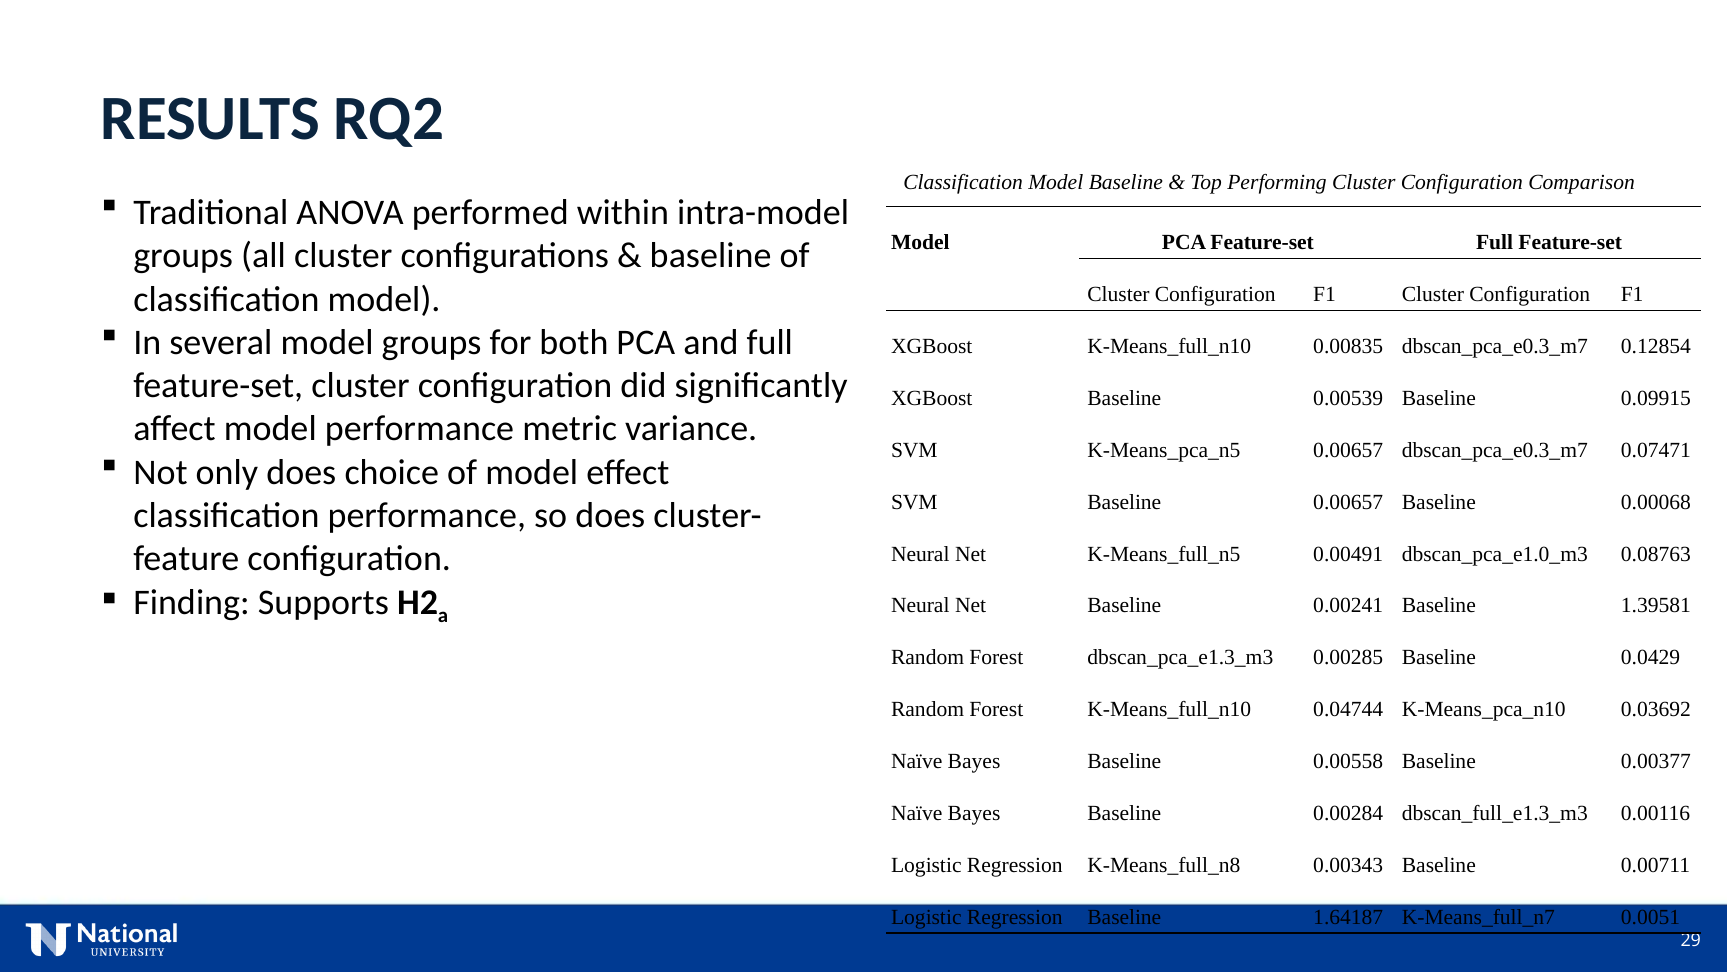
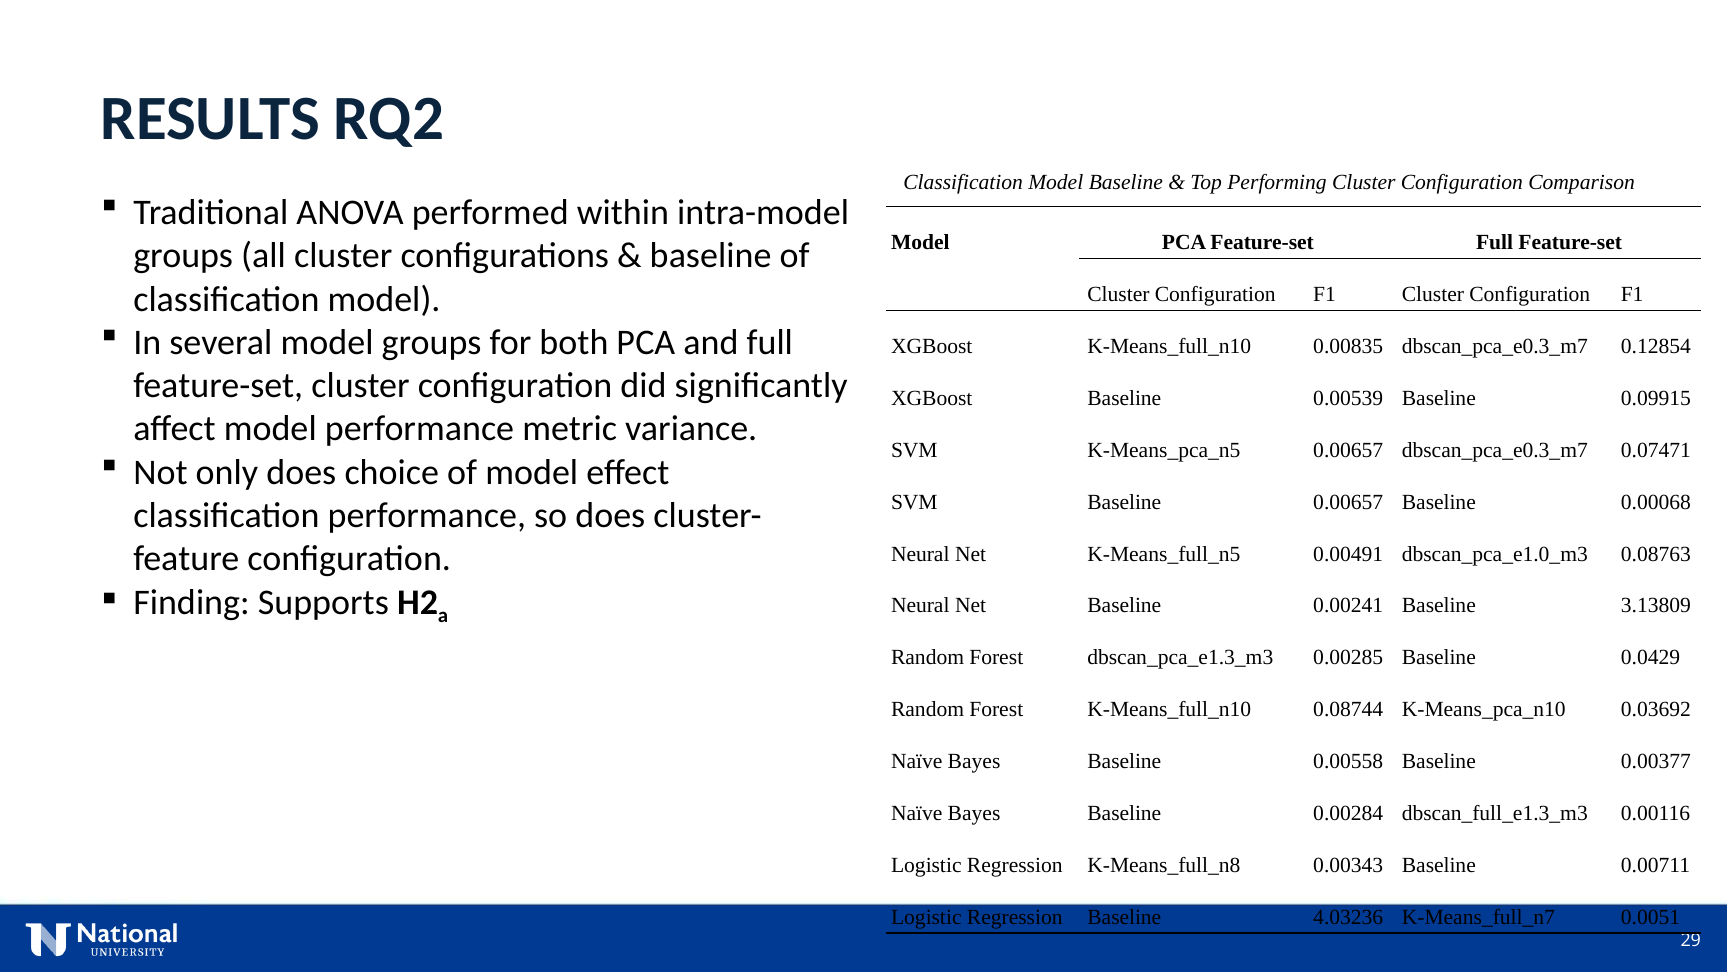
1.39581: 1.39581 -> 3.13809
0.04744: 0.04744 -> 0.08744
1.64187: 1.64187 -> 4.03236
